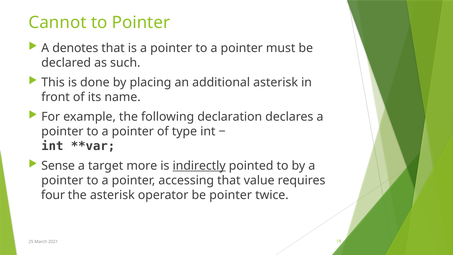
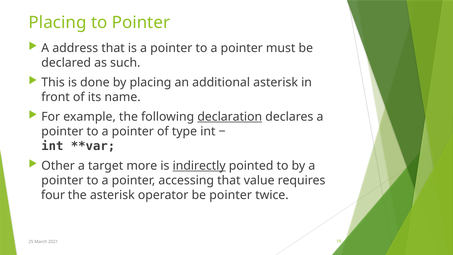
Cannot at (58, 23): Cannot -> Placing
denotes: denotes -> address
declaration underline: none -> present
Sense: Sense -> Other
